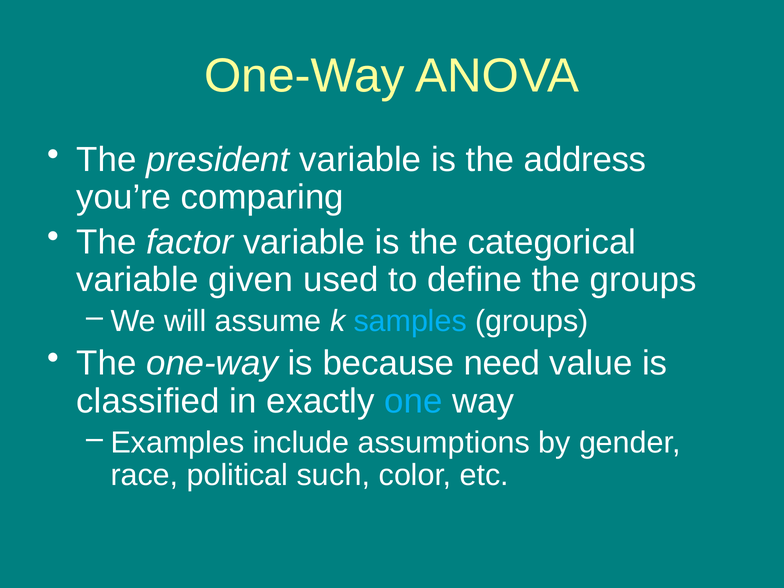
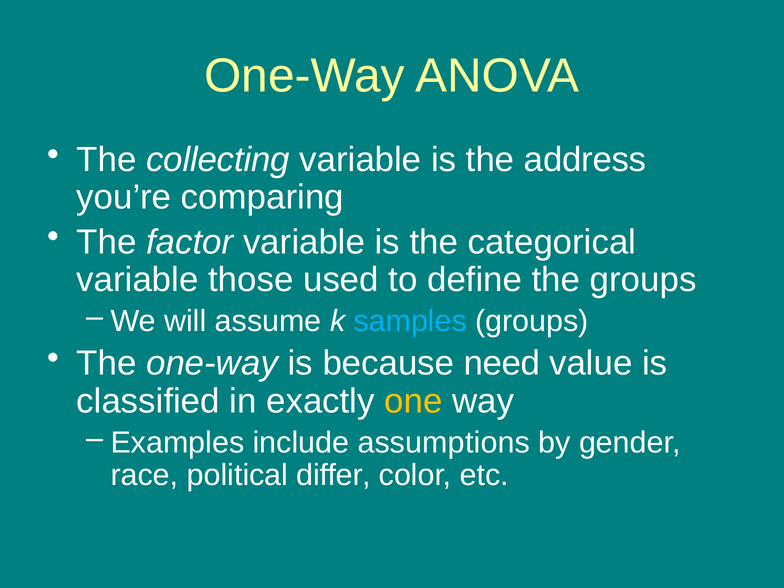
president: president -> collecting
given: given -> those
one colour: light blue -> yellow
such: such -> differ
